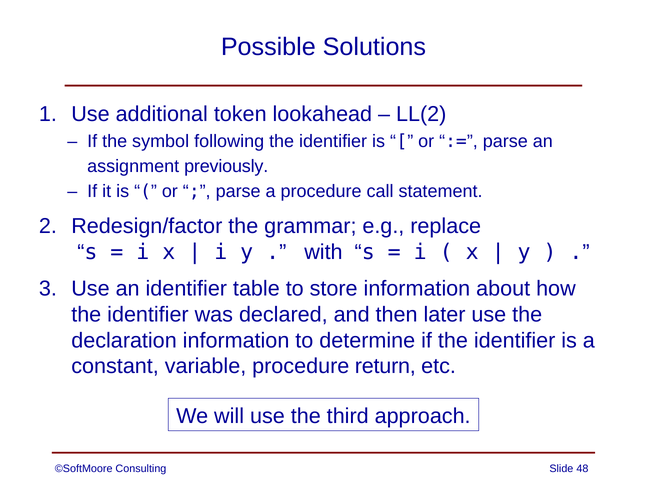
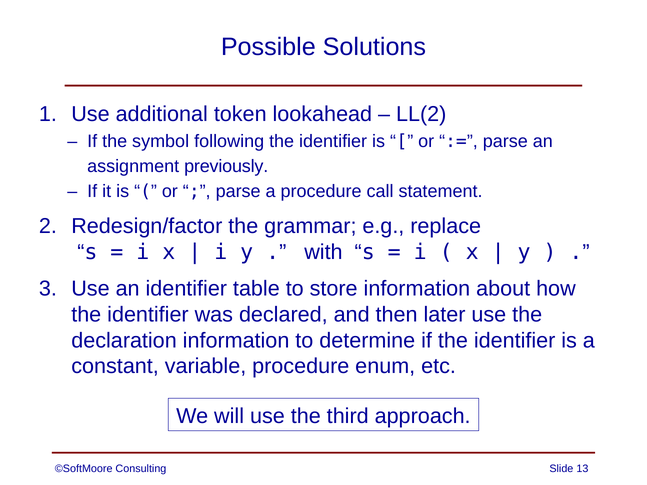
return: return -> enum
48: 48 -> 13
